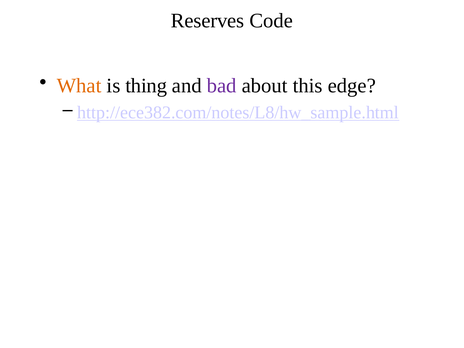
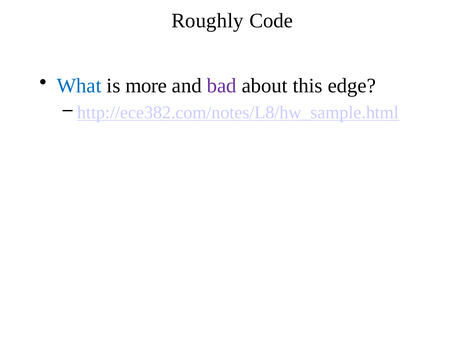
Reserves: Reserves -> Roughly
What colour: orange -> blue
thing: thing -> more
